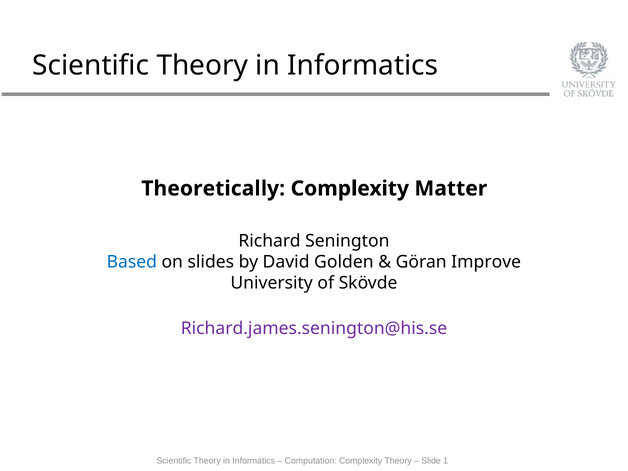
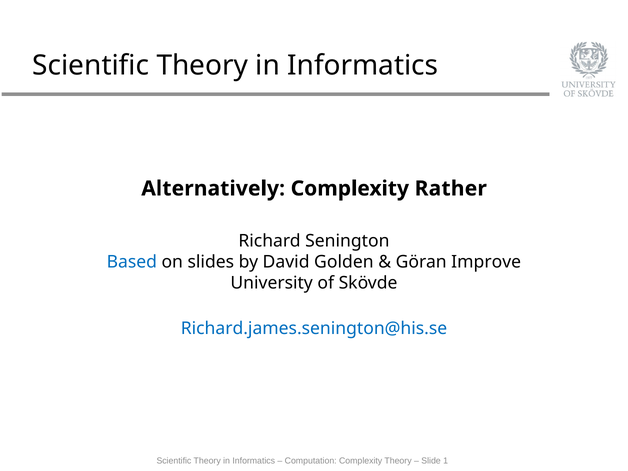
Theoretically: Theoretically -> Alternatively
Matter: Matter -> Rather
Richard.james.senington@his.se colour: purple -> blue
